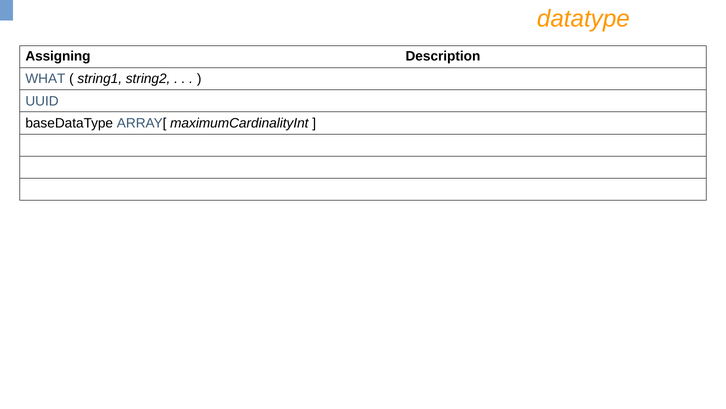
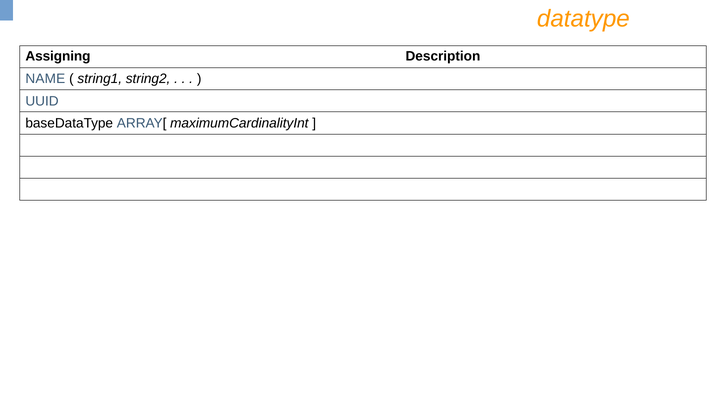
WHAT: WHAT -> NAME
